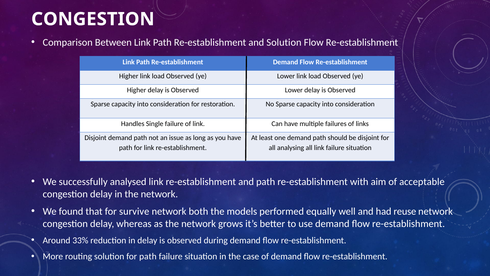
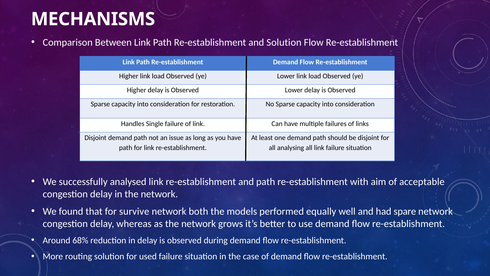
CONGESTION at (93, 19): CONGESTION -> MECHANISMS
reuse: reuse -> spare
33%: 33% -> 68%
for path: path -> used
